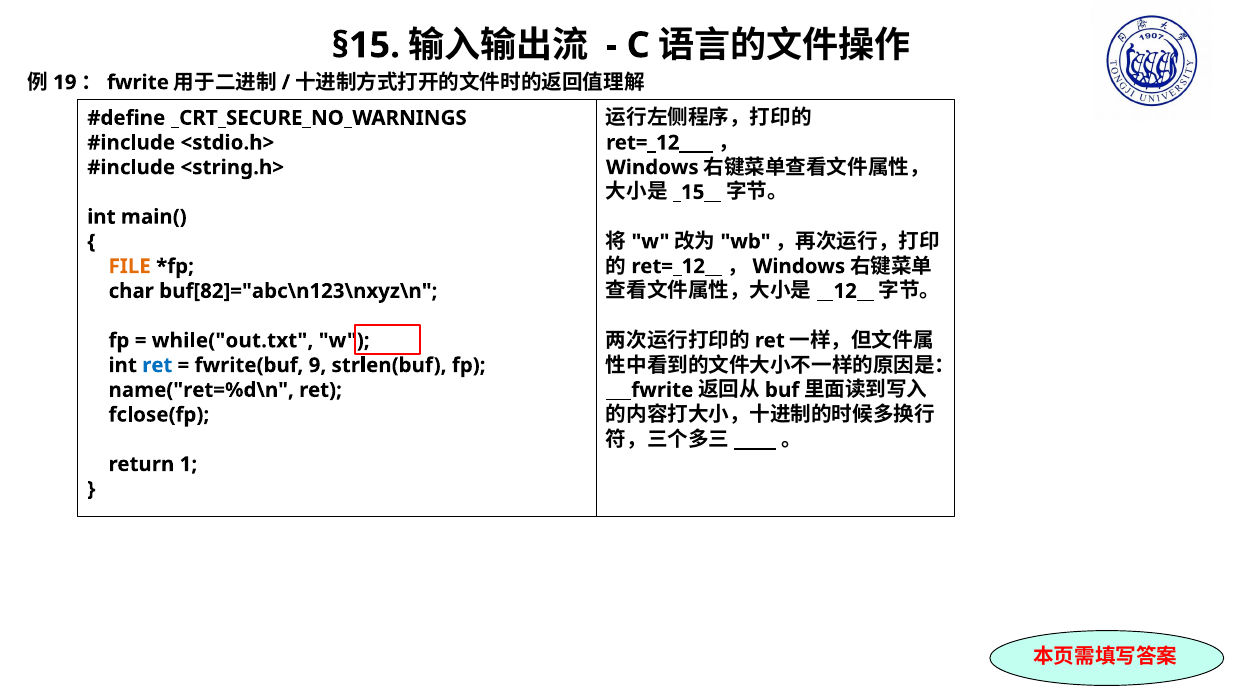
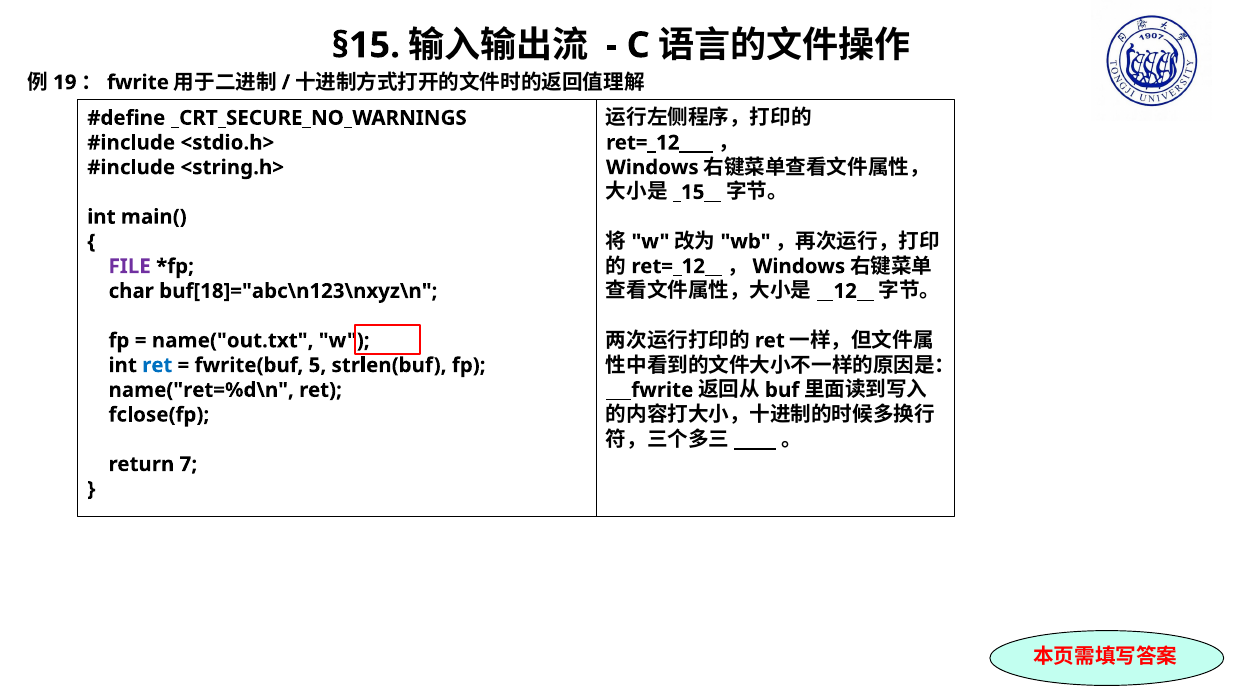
FILE colour: orange -> purple
buf[82]="abc\n123\nxyz\n: buf[82]="abc\n123\nxyz\n -> buf[18]="abc\n123\nxyz\n
while("out.txt: while("out.txt -> name("out.txt
9: 9 -> 5
1: 1 -> 7
